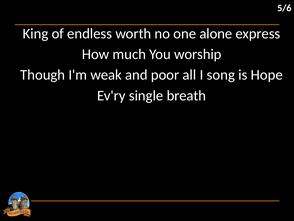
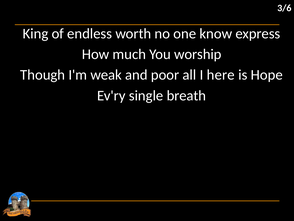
5/6: 5/6 -> 3/6
alone: alone -> know
song: song -> here
